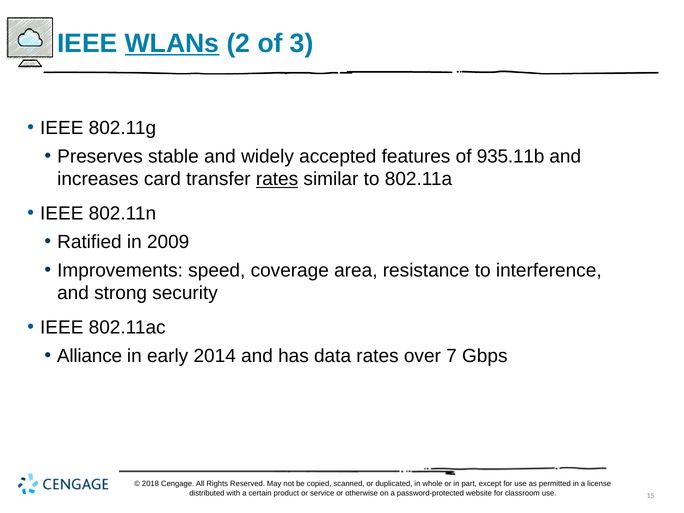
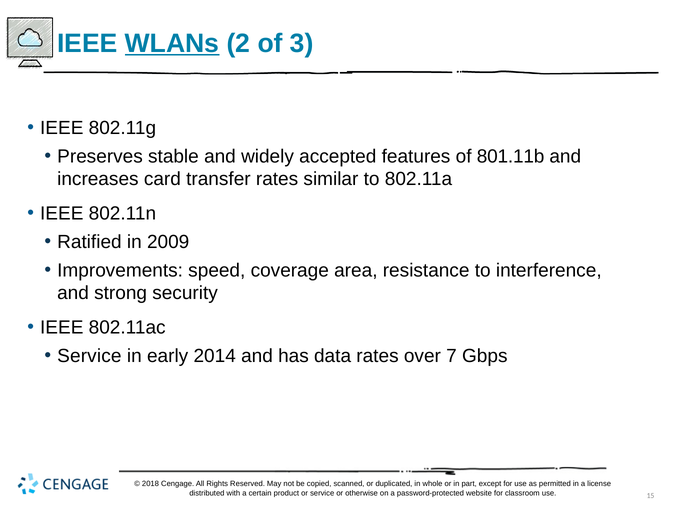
935.11b: 935.11b -> 801.11b
rates at (277, 179) underline: present -> none
Alliance at (90, 356): Alliance -> Service
